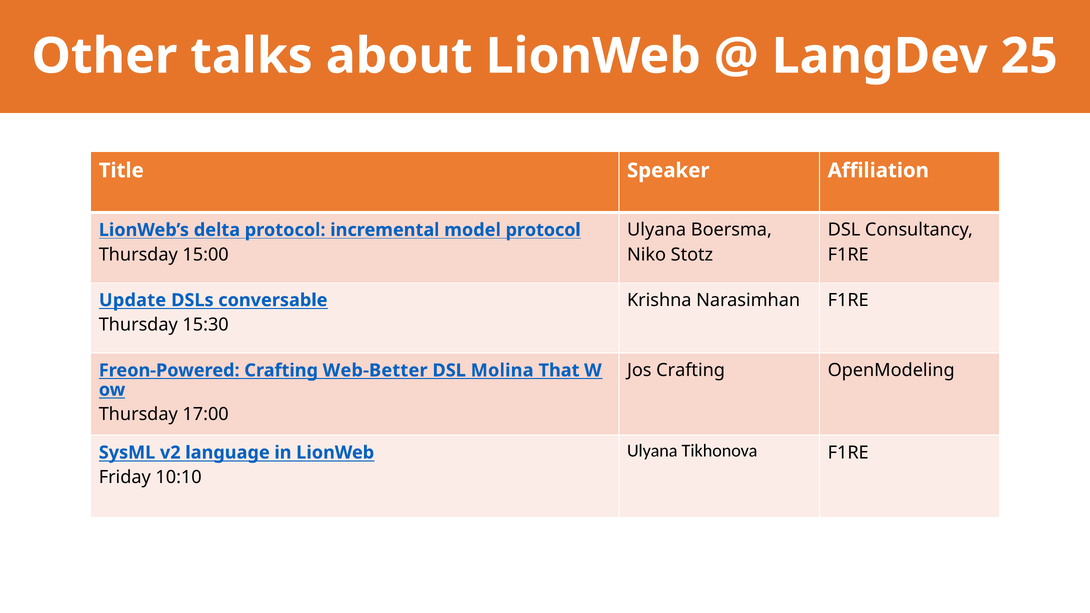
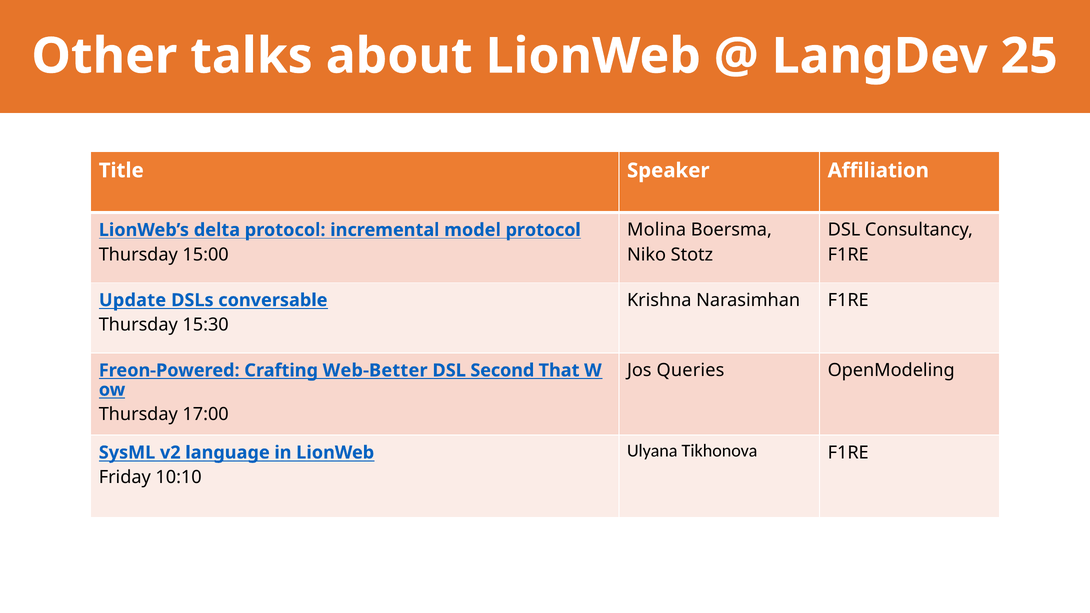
Ulyana at (657, 230): Ulyana -> Molina
Jos Crafting: Crafting -> Queries
Molina: Molina -> Second
